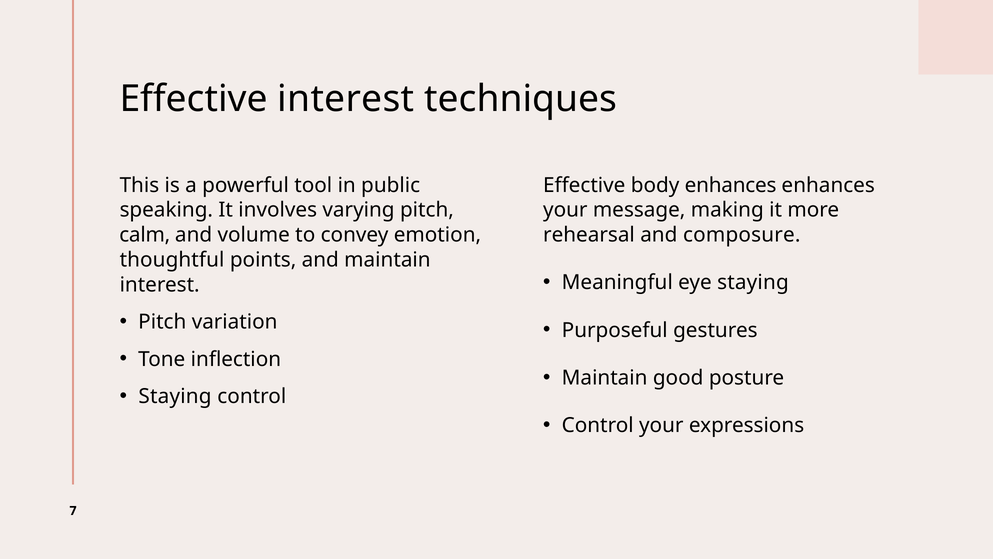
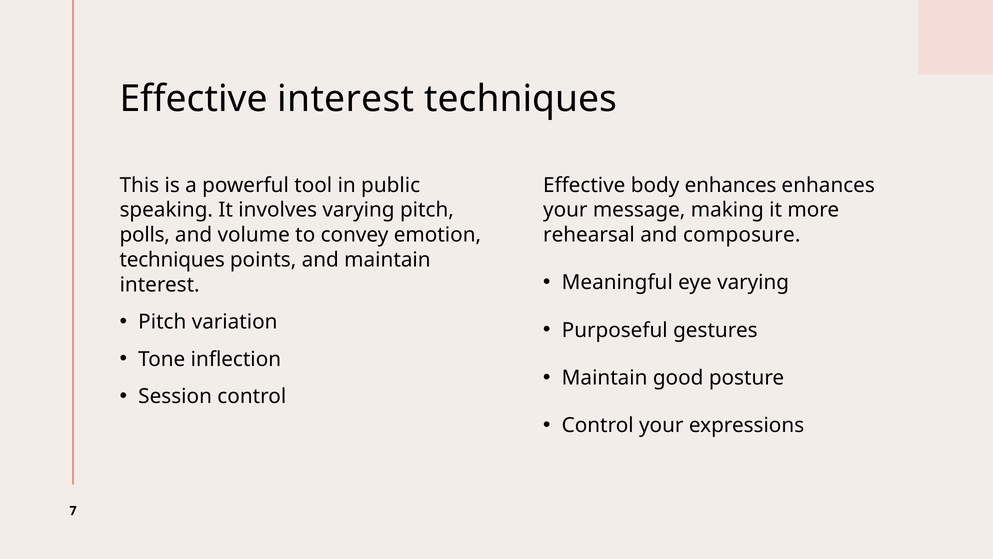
calm: calm -> polls
thoughtful at (172, 260): thoughtful -> techniques
eye staying: staying -> varying
Staying at (175, 396): Staying -> Session
